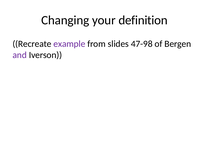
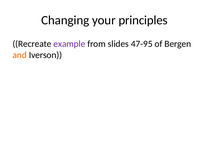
definition: definition -> principles
47-98: 47-98 -> 47-95
and colour: purple -> orange
